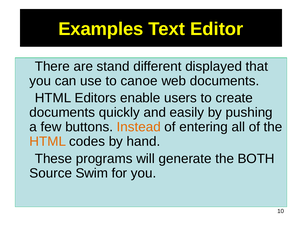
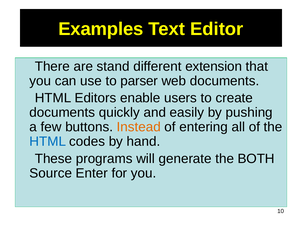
displayed: displayed -> extension
canoe: canoe -> parser
HTML at (48, 142) colour: orange -> blue
Swim: Swim -> Enter
